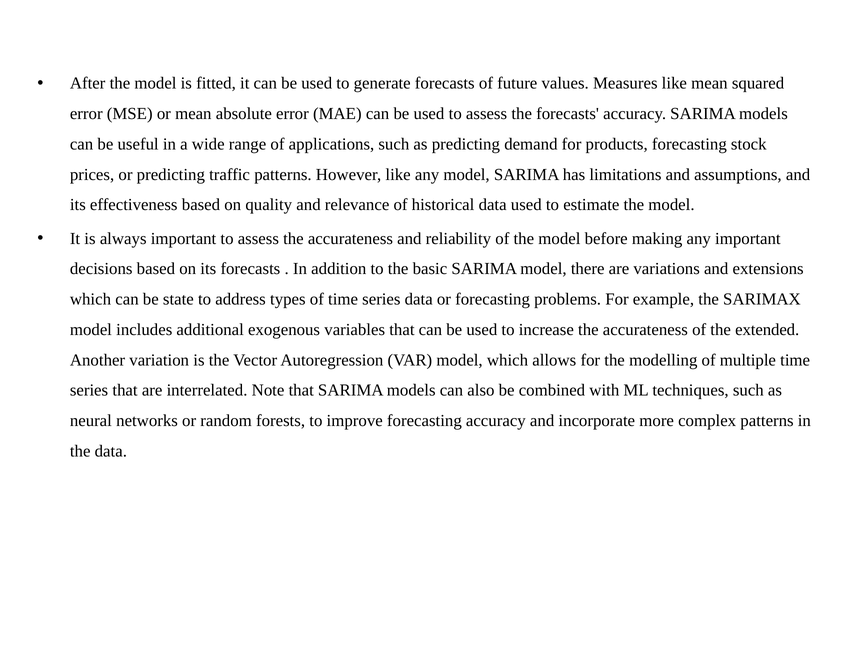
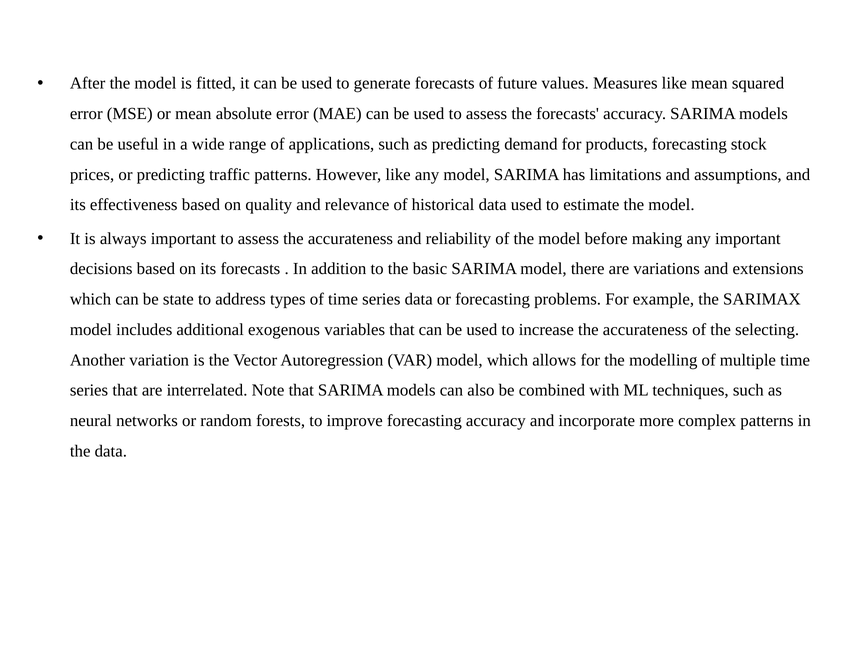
extended: extended -> selecting
